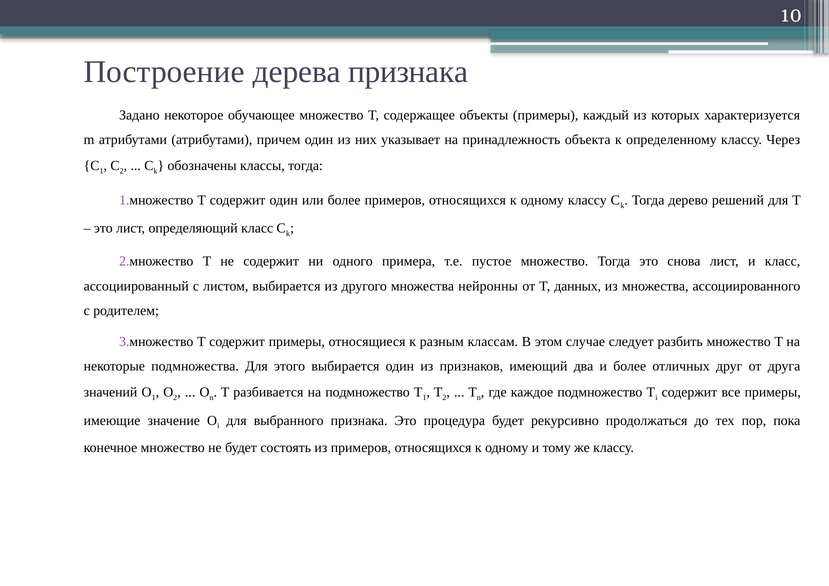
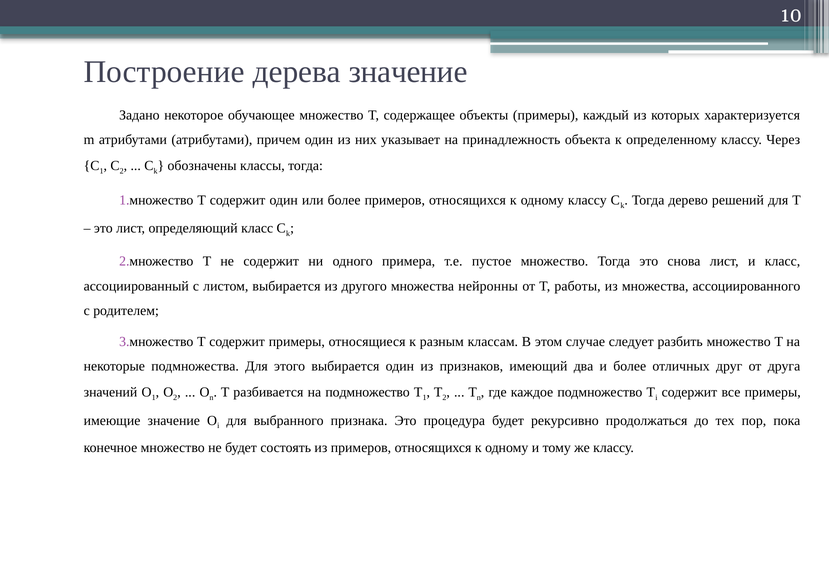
дерева признака: признака -> значение
данных: данных -> работы
